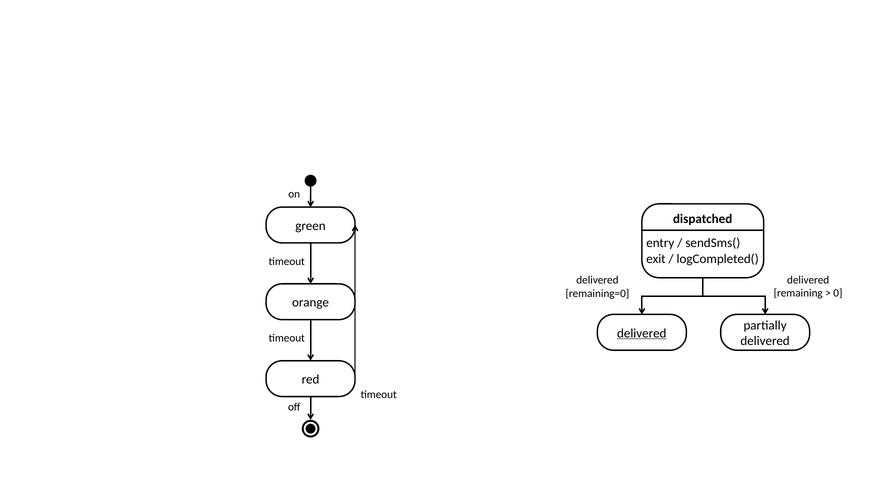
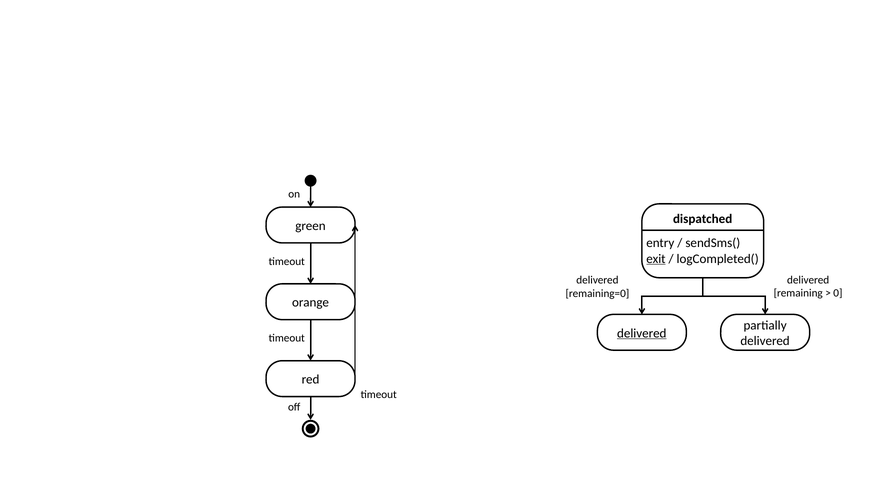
exit underline: none -> present
